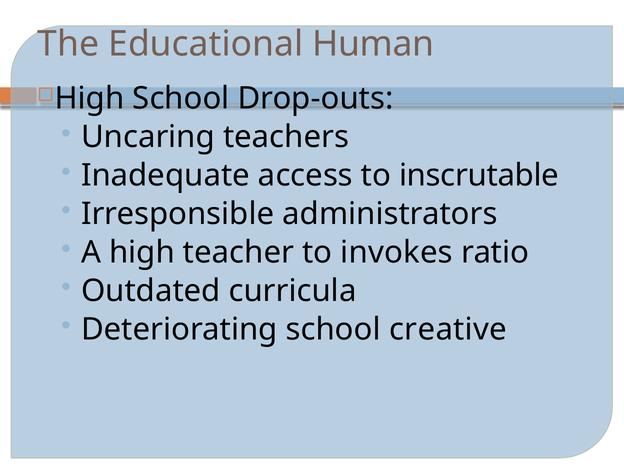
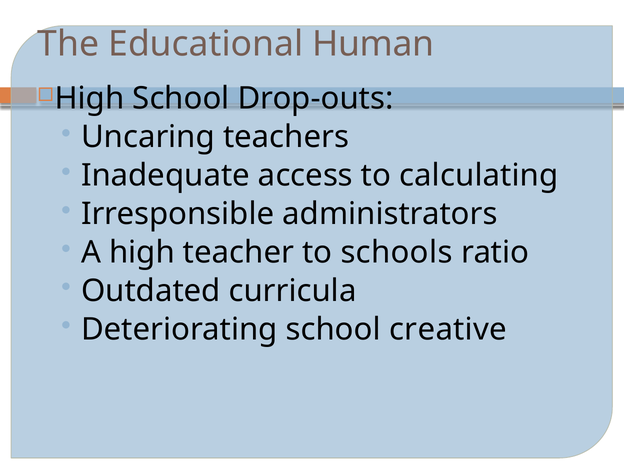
inscrutable: inscrutable -> calculating
invokes: invokes -> schools
